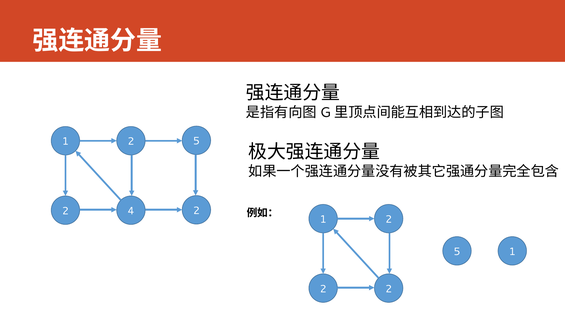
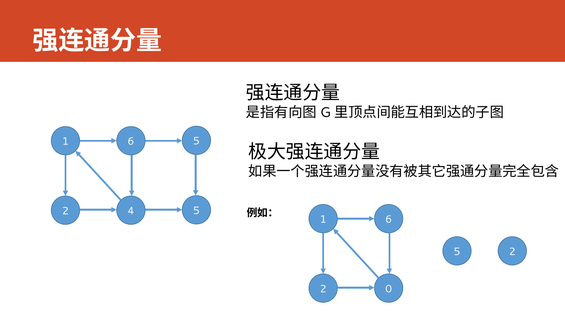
2 at (131, 141): 2 -> 6
4 2: 2 -> 5
2 at (389, 219): 2 -> 6
1 at (512, 251): 1 -> 2
2 at (389, 289): 2 -> 0
